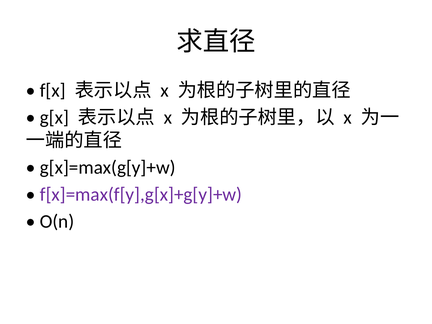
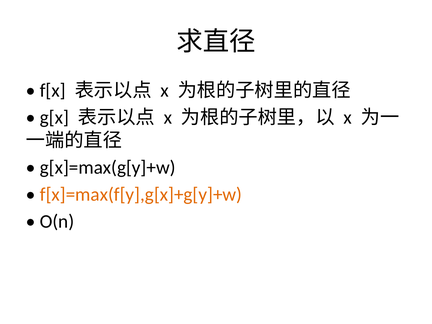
f[x]=max(f[y],g[x]+g[y]+w colour: purple -> orange
